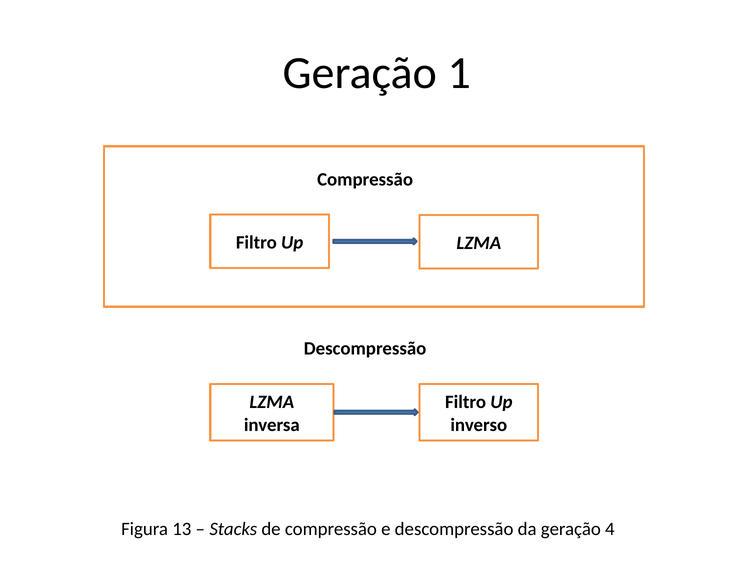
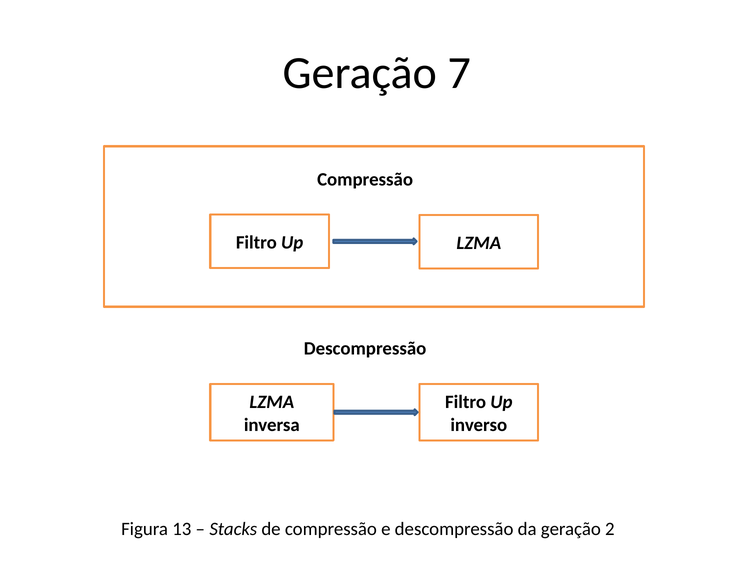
1: 1 -> 7
4: 4 -> 2
